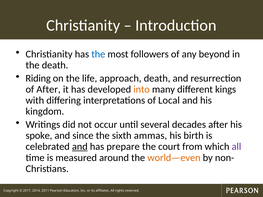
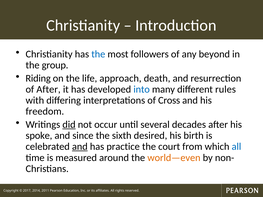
the death: death -> group
into colour: orange -> blue
kings: kings -> rules
Local: Local -> Cross
kingdom: kingdom -> freedom
did underline: none -> present
ammas: ammas -> desired
prepare: prepare -> practice
all at (236, 147) colour: purple -> blue
